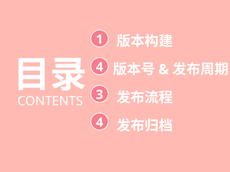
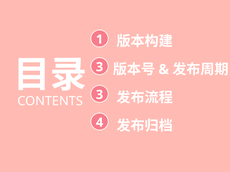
4 at (100, 67): 4 -> 3
